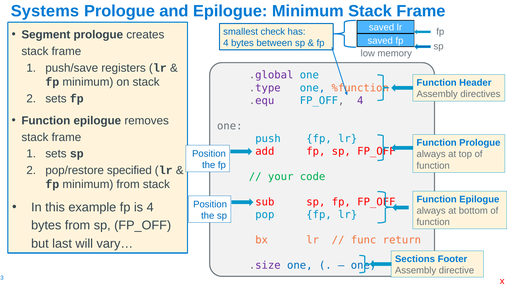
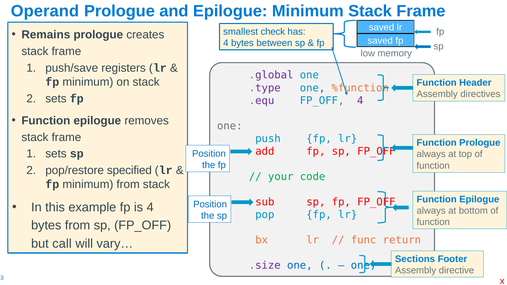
Systems: Systems -> Operand
Segment: Segment -> Remains
last: last -> call
